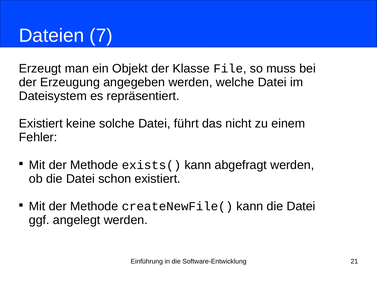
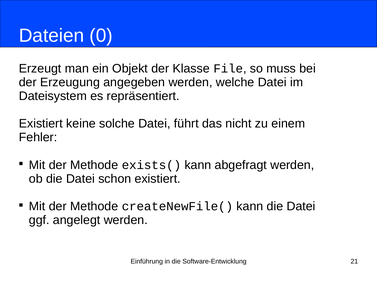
7: 7 -> 0
